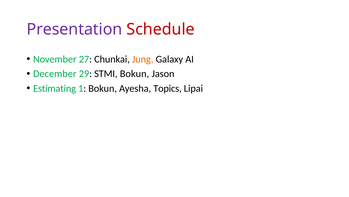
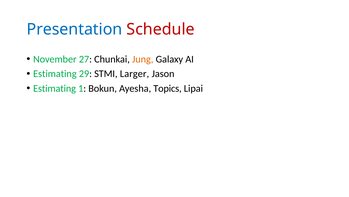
Presentation colour: purple -> blue
December at (55, 74): December -> Estimating
STMI Bokun: Bokun -> Larger
